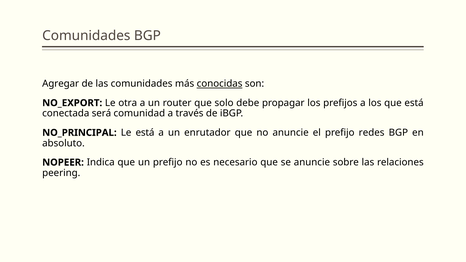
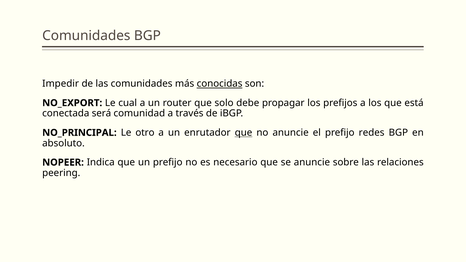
Agregar: Agregar -> Impedir
otra: otra -> cual
Le está: está -> otro
que at (244, 133) underline: none -> present
